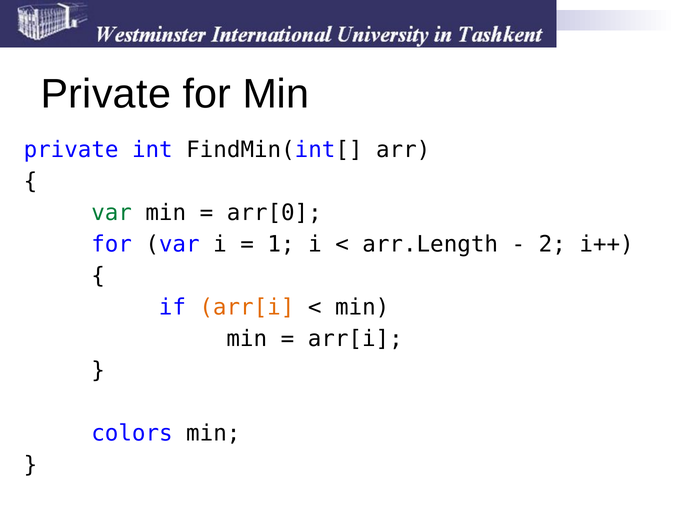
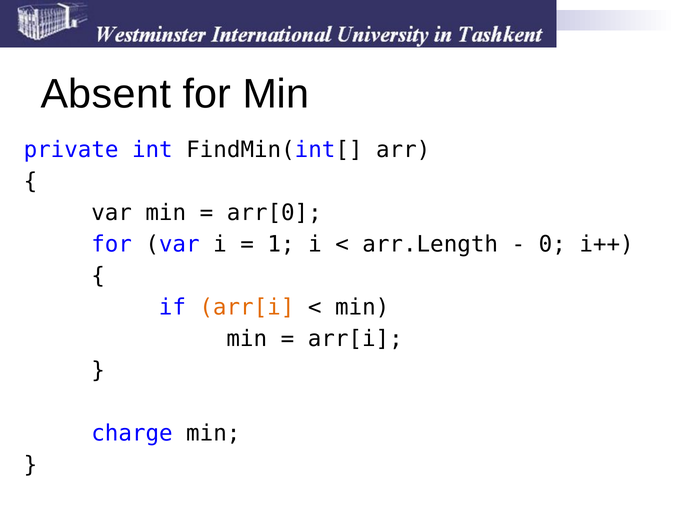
Private at (106, 94): Private -> Absent
var at (112, 213) colour: green -> black
2: 2 -> 0
colors: colors -> charge
